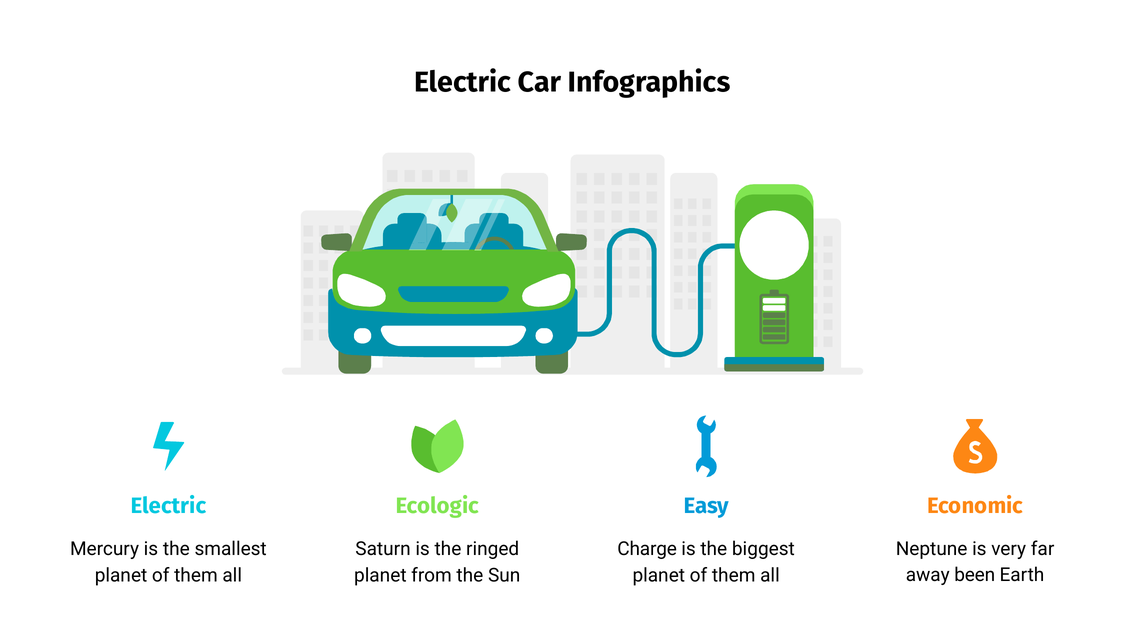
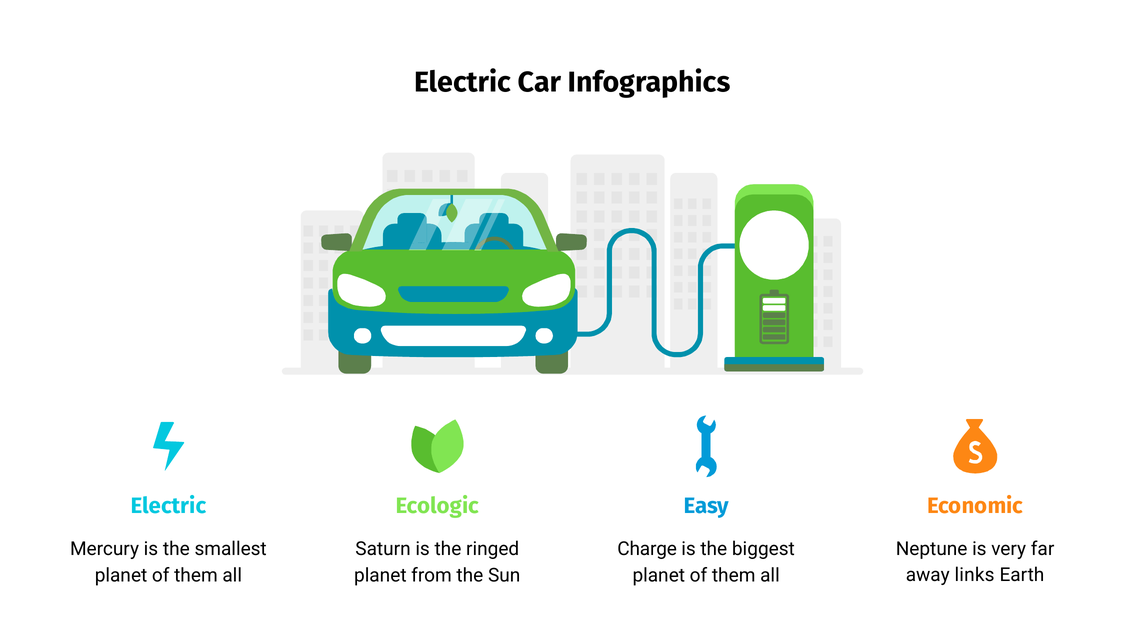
been: been -> links
